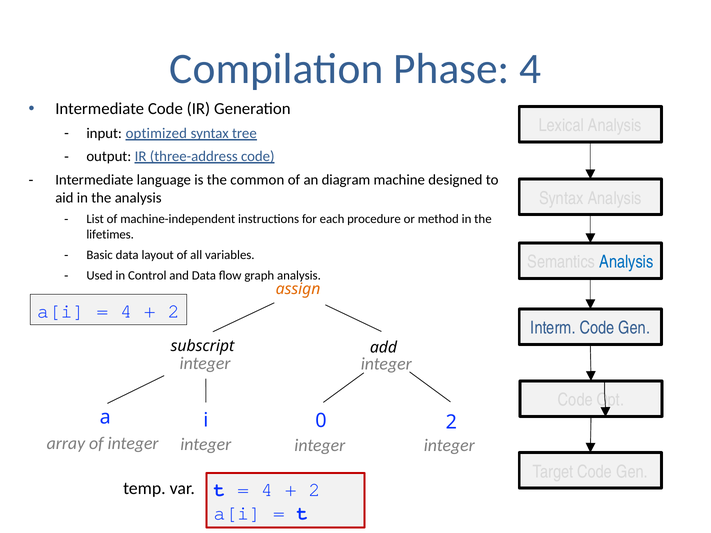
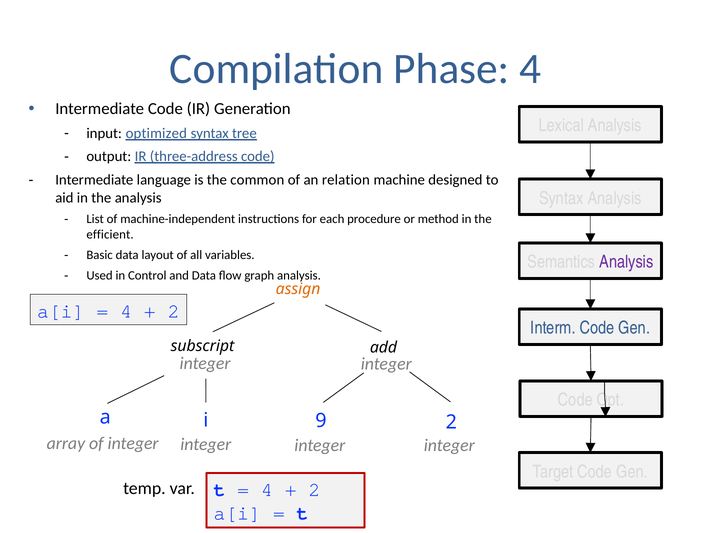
diagram: diagram -> relation
lifetimes: lifetimes -> efficient
Analysis at (626, 262) colour: blue -> purple
0: 0 -> 9
